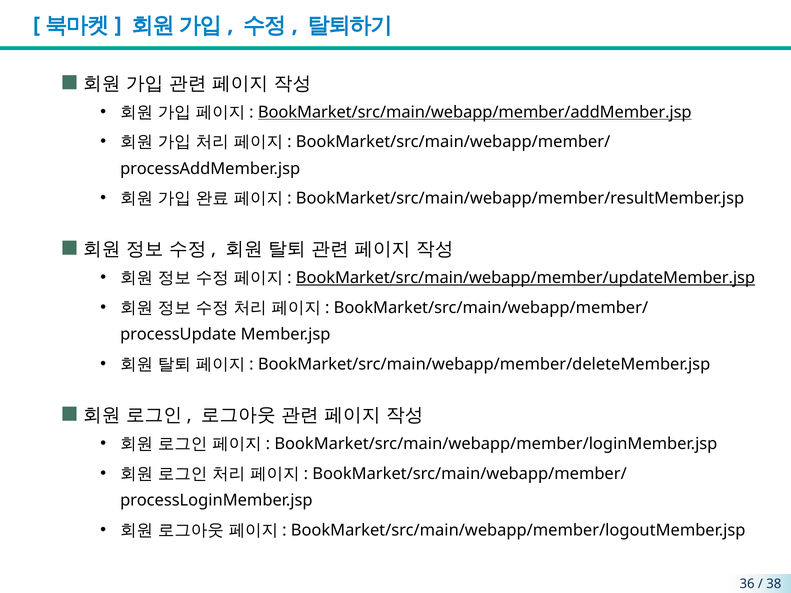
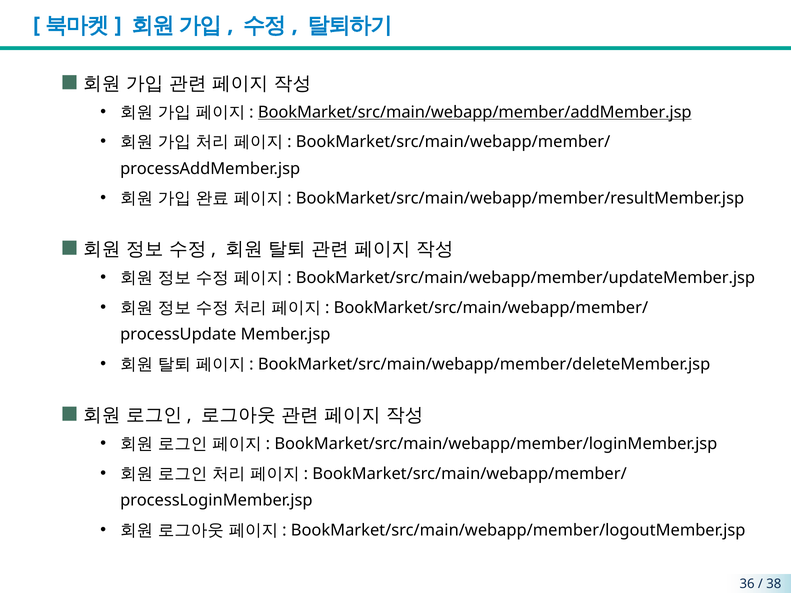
BookMarket/src/main/webapp/member/updateMember.jsp underline: present -> none
